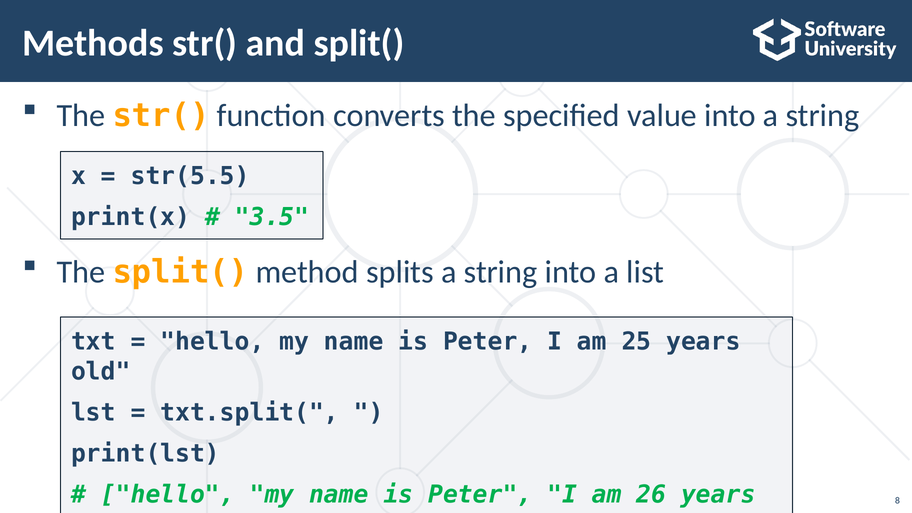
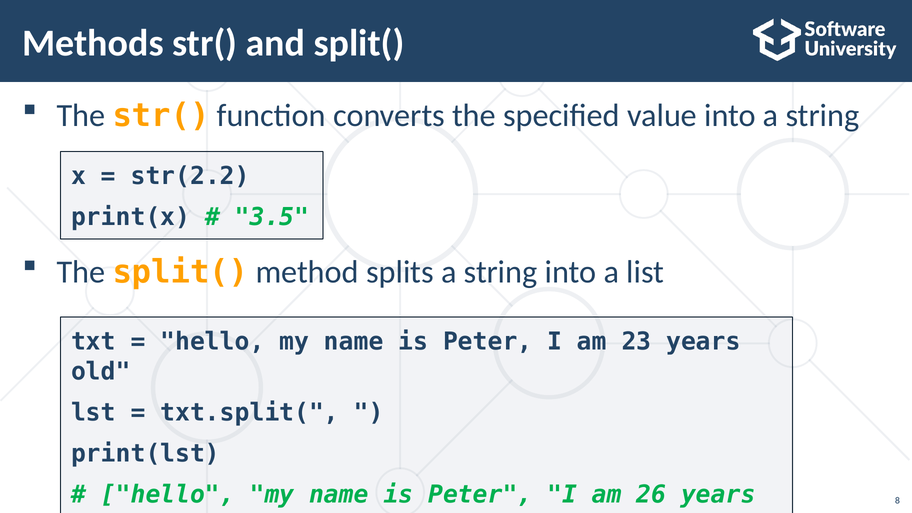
str(5.5: str(5.5 -> str(2.2
25: 25 -> 23
